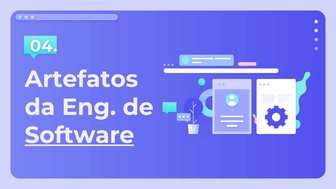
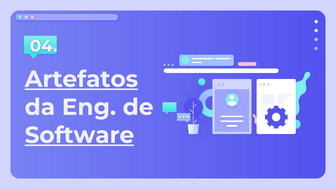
Artefatos underline: none -> present
